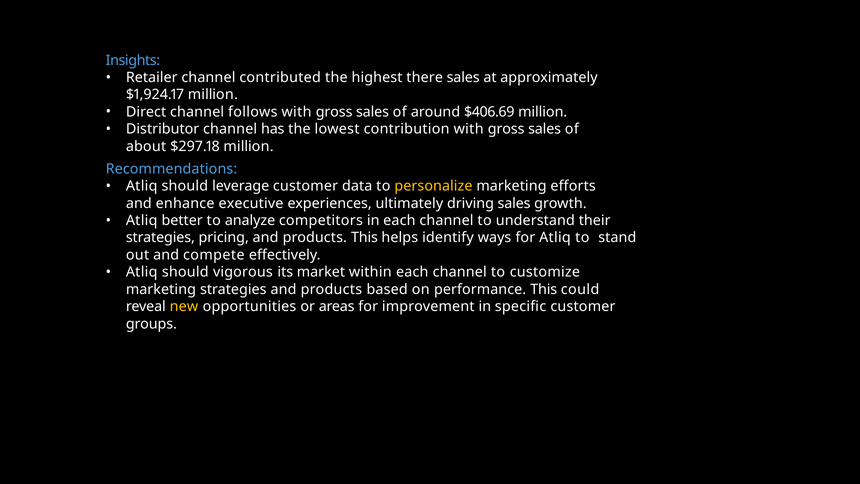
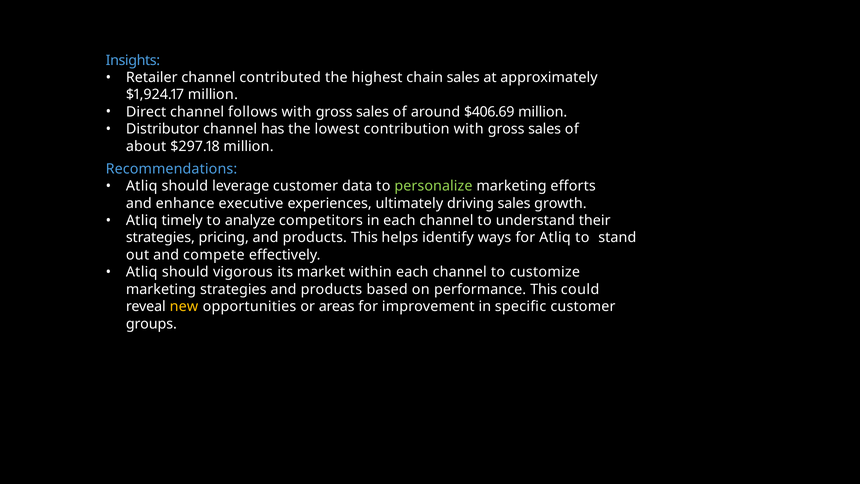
there: there -> chain
personalize colour: yellow -> light green
better: better -> timely
